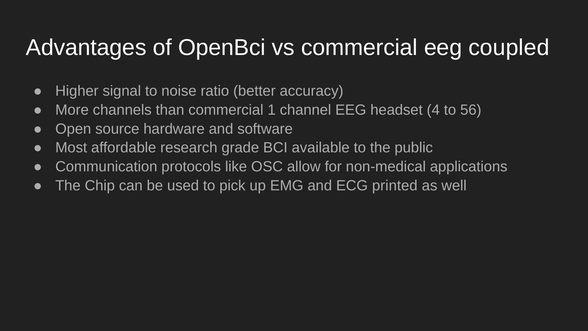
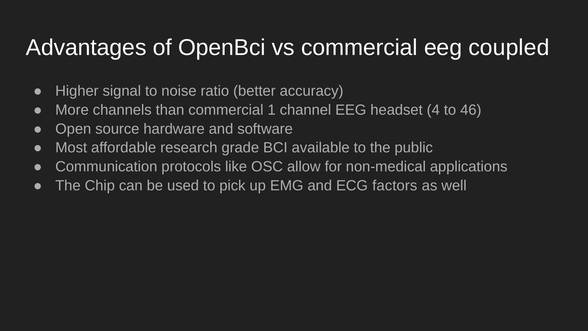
56: 56 -> 46
printed: printed -> factors
